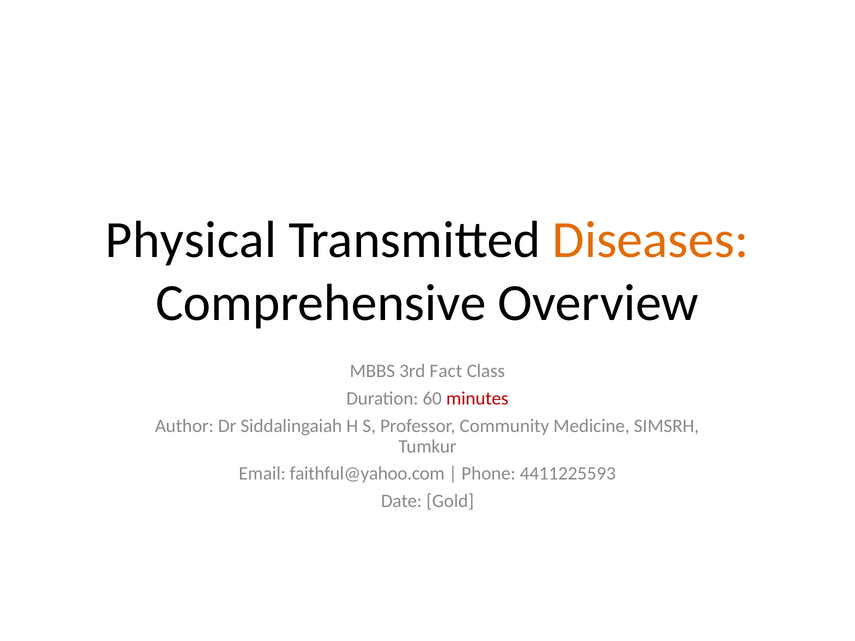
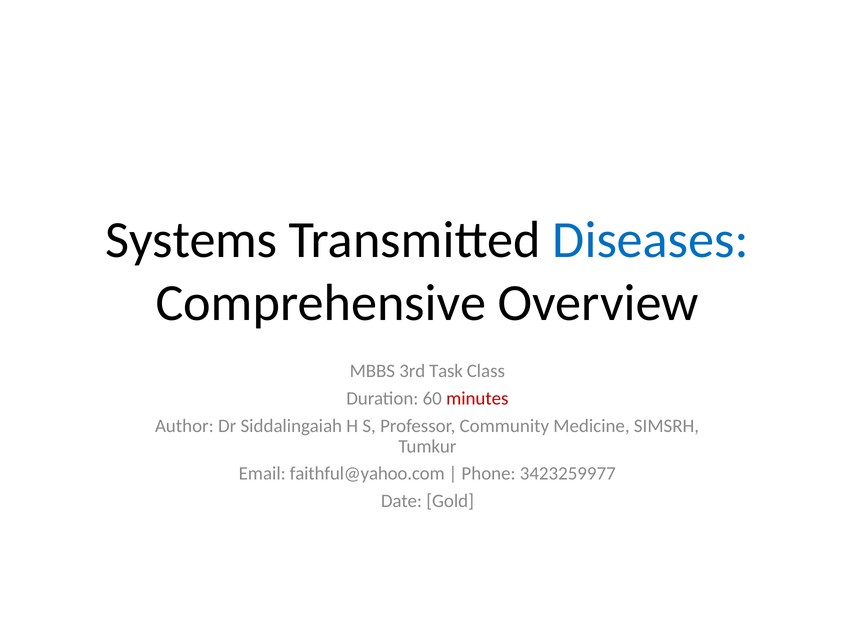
Physical: Physical -> Systems
Diseases colour: orange -> blue
Fact: Fact -> Task
4411225593: 4411225593 -> 3423259977
